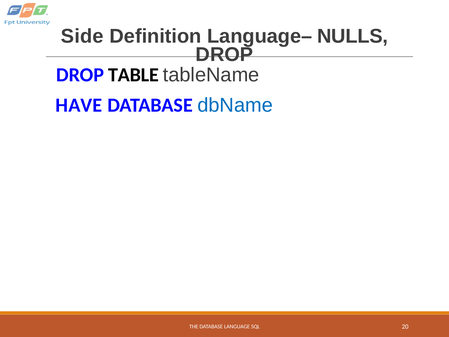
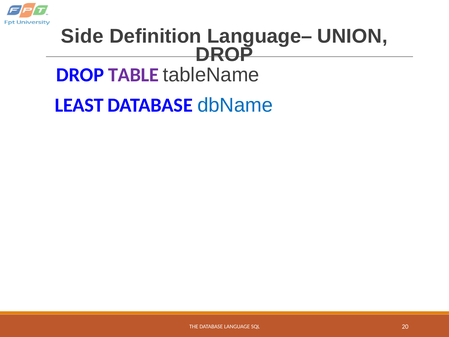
NULLS: NULLS -> UNION
TABLE colour: black -> purple
HAVE: HAVE -> LEAST
